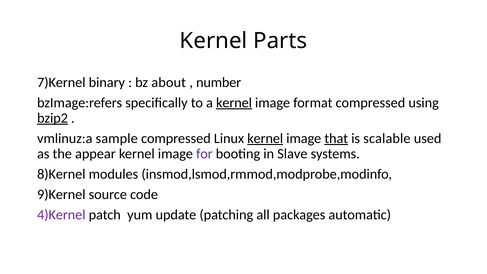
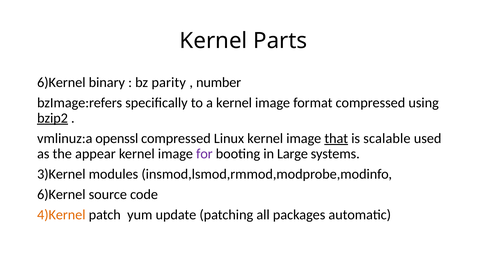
7)Kernel at (61, 82): 7)Kernel -> 6)Kernel
about: about -> parity
kernel at (234, 103) underline: present -> none
sample: sample -> openssl
kernel at (265, 138) underline: present -> none
Slave: Slave -> Large
8)Kernel: 8)Kernel -> 3)Kernel
9)Kernel at (61, 195): 9)Kernel -> 6)Kernel
4)Kernel colour: purple -> orange
